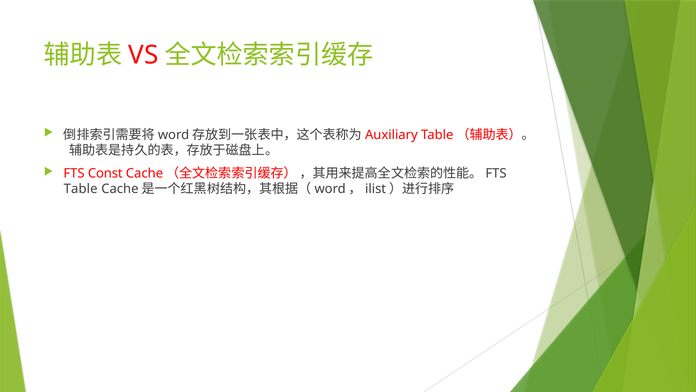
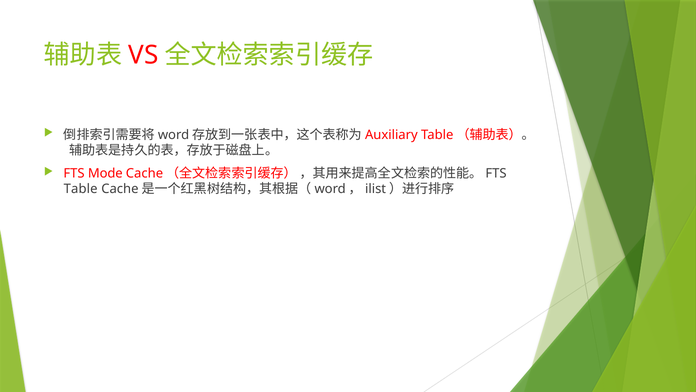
Const: Const -> Mode
